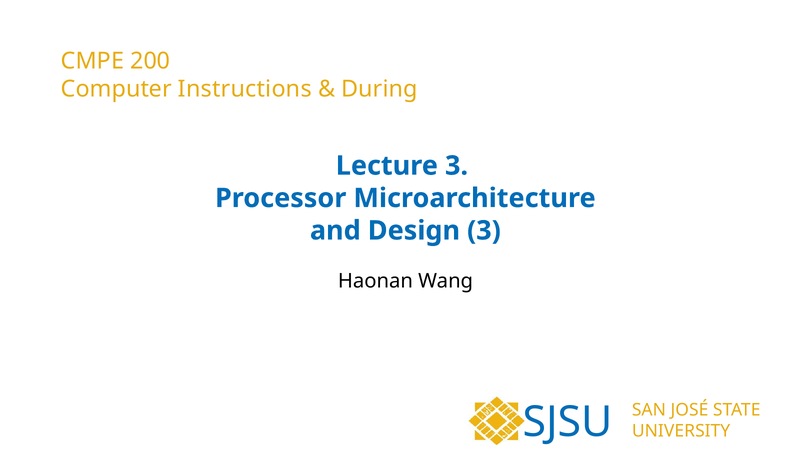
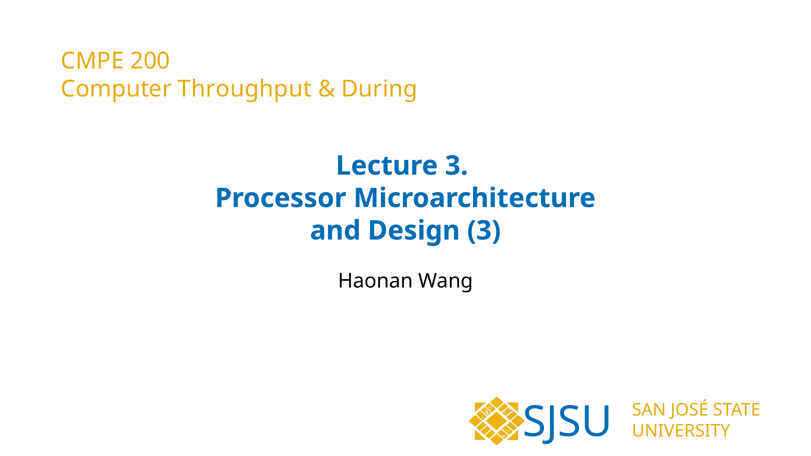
Instructions: Instructions -> Throughput
